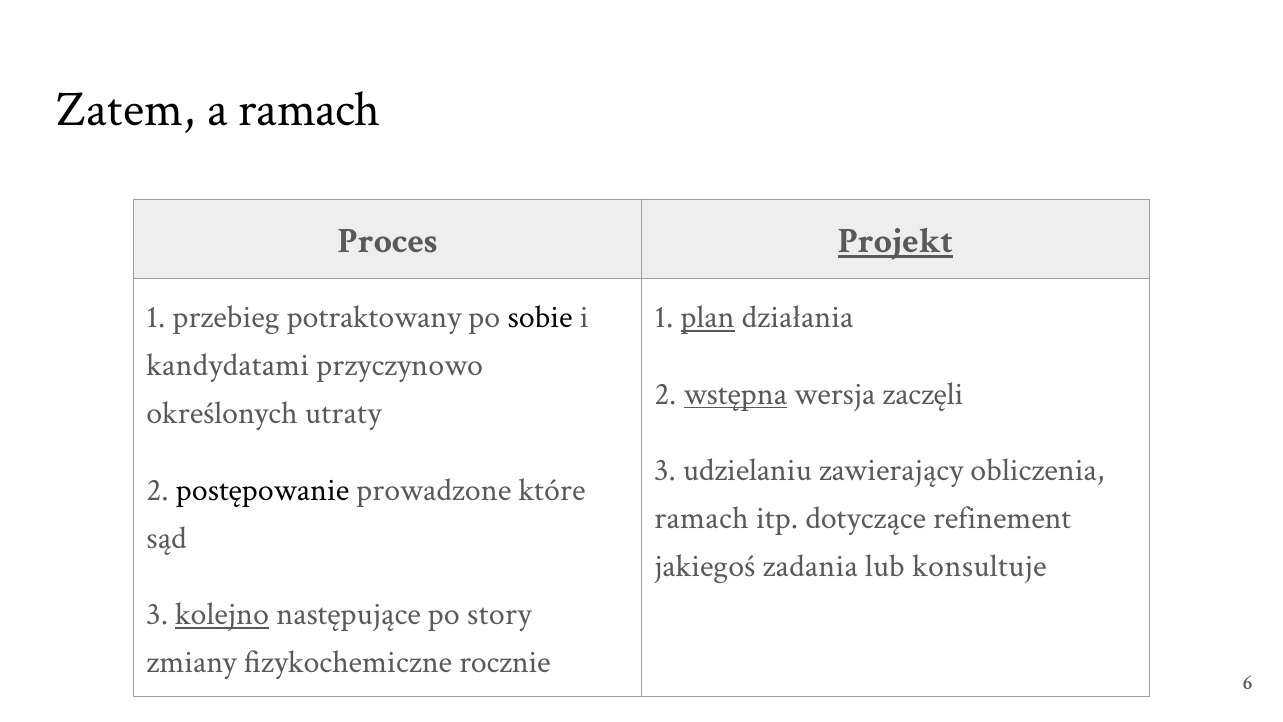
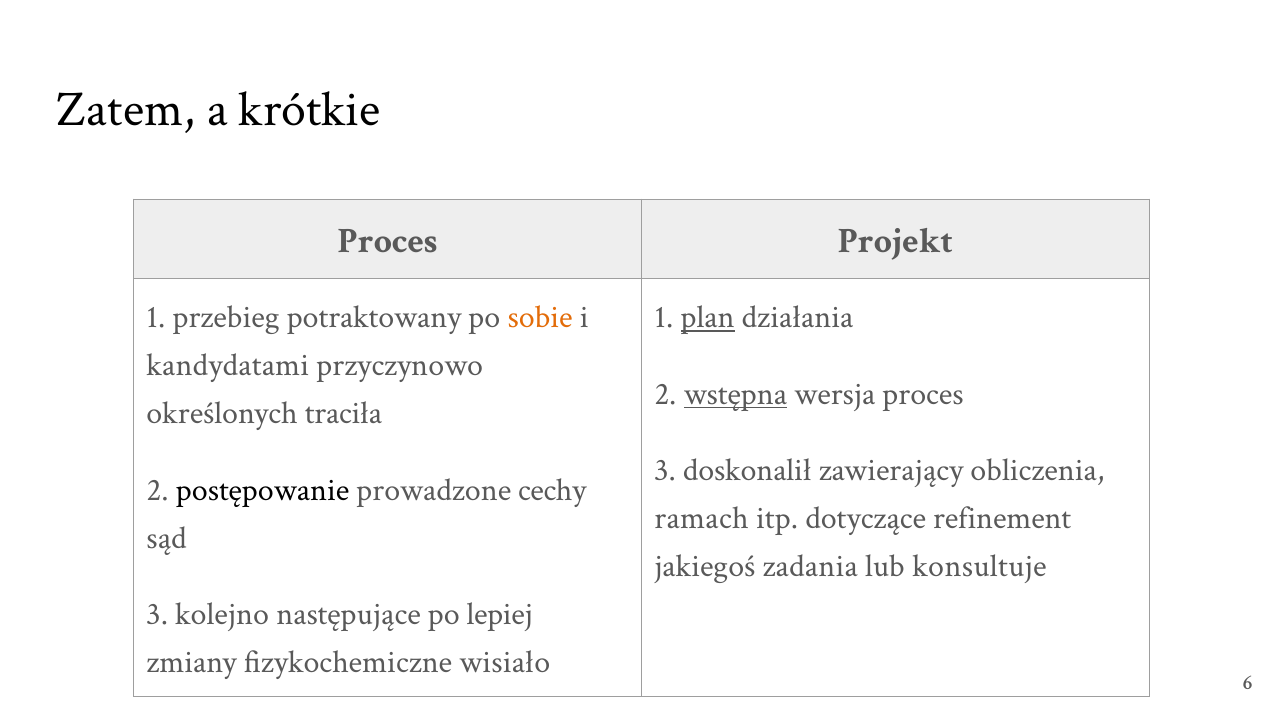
a ramach: ramach -> krótkie
Projekt underline: present -> none
sobie colour: black -> orange
wersja zaczęli: zaczęli -> proces
utraty: utraty -> traciła
udzielaniu: udzielaniu -> doskonalił
które: które -> cechy
kolejno underline: present -> none
story: story -> lepiej
rocznie: rocznie -> wisiało
